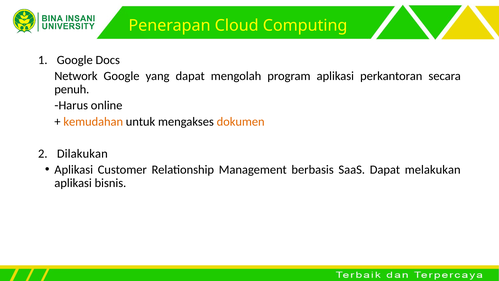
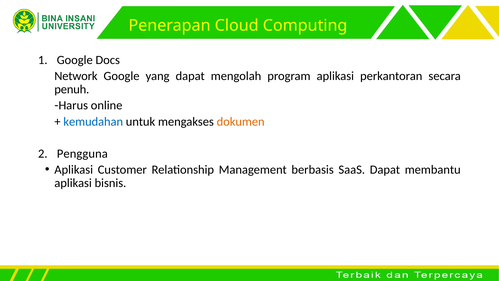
kemudahan colour: orange -> blue
Dilakukan: Dilakukan -> Pengguna
melakukan: melakukan -> membantu
